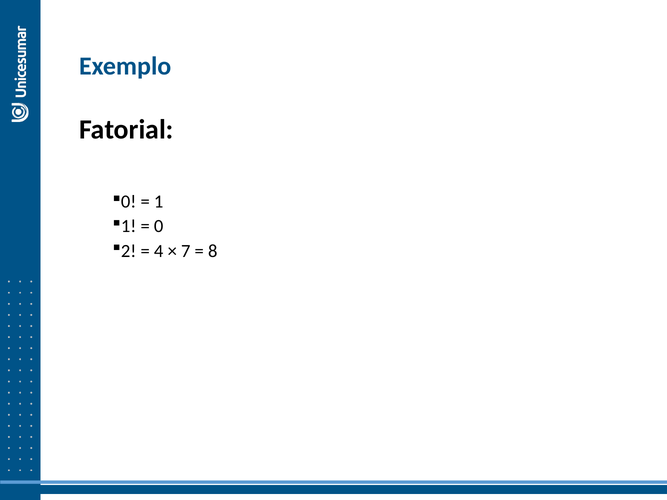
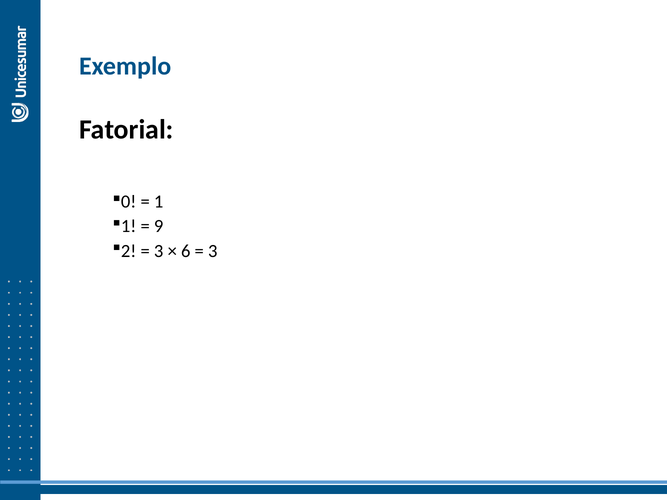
0 at (159, 226): 0 -> 9
4 at (159, 251): 4 -> 3
7: 7 -> 6
8 at (213, 251): 8 -> 3
